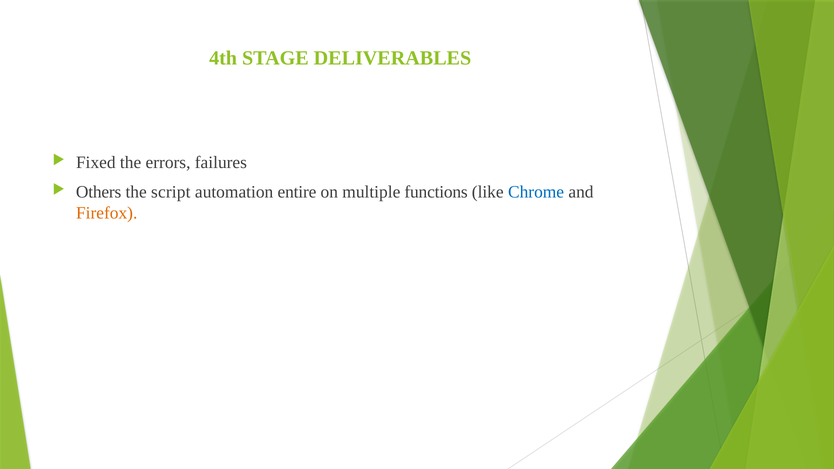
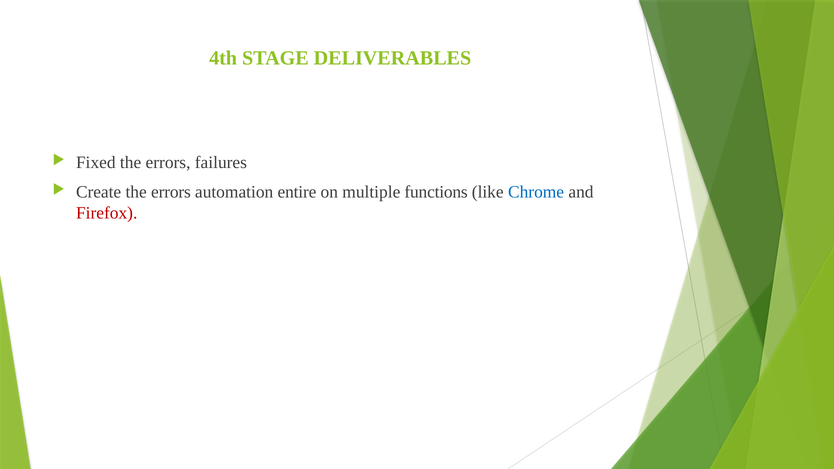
Others: Others -> Create
script at (171, 192): script -> errors
Firefox colour: orange -> red
